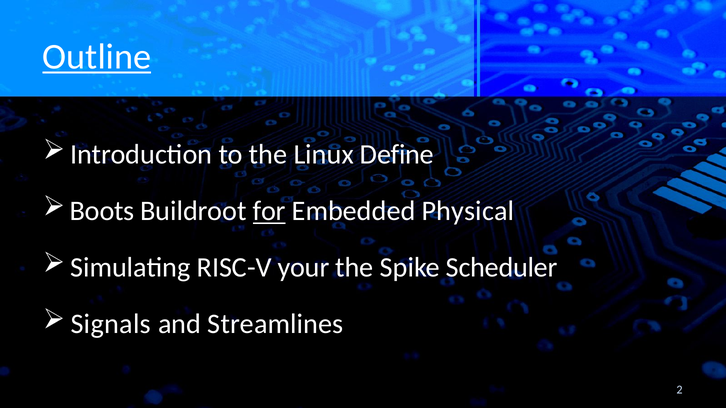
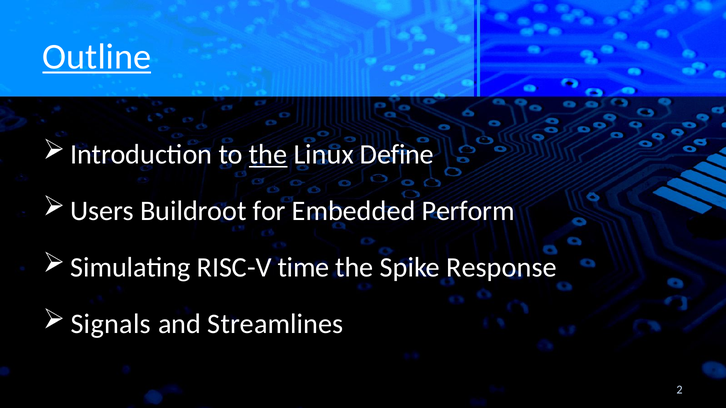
the at (268, 155) underline: none -> present
Boots: Boots -> Users
for underline: present -> none
Physical: Physical -> Perform
your: your -> time
Scheduler: Scheduler -> Response
